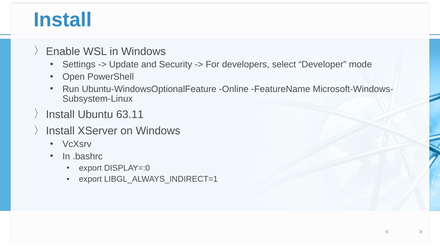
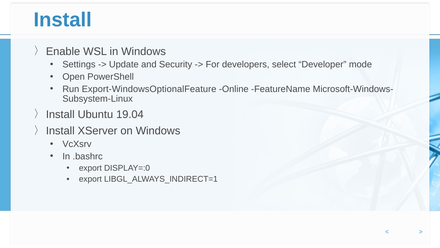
Ubuntu-WindowsOptionalFeature: Ubuntu-WindowsOptionalFeature -> Export-WindowsOptionalFeature
63.11: 63.11 -> 19.04
